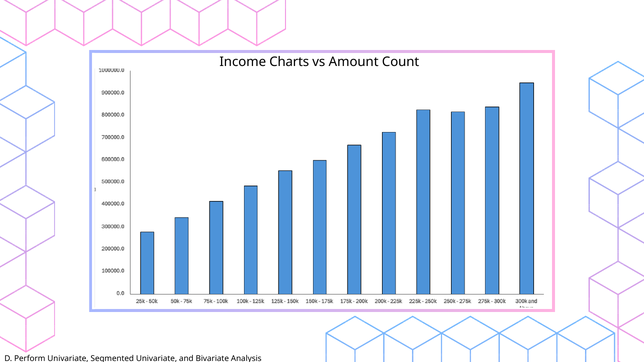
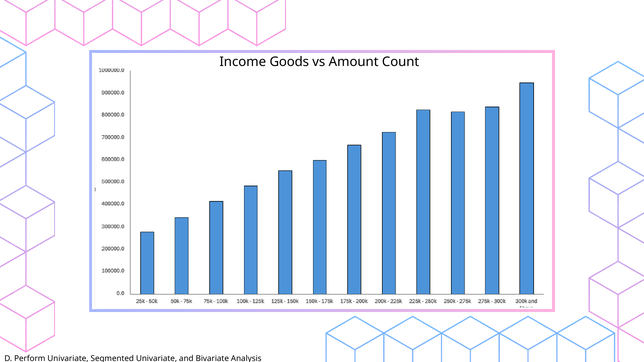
Charts: Charts -> Goods
